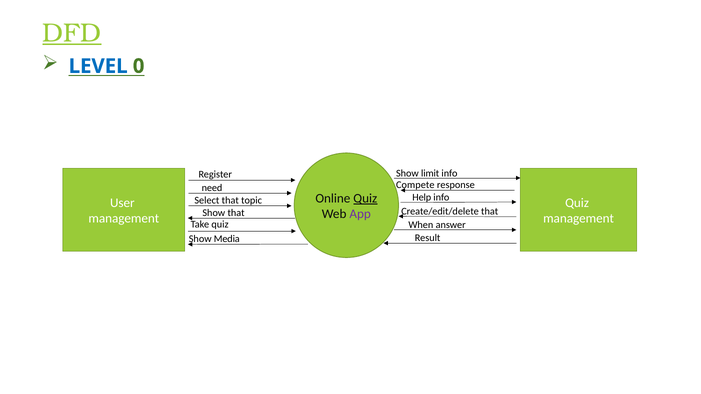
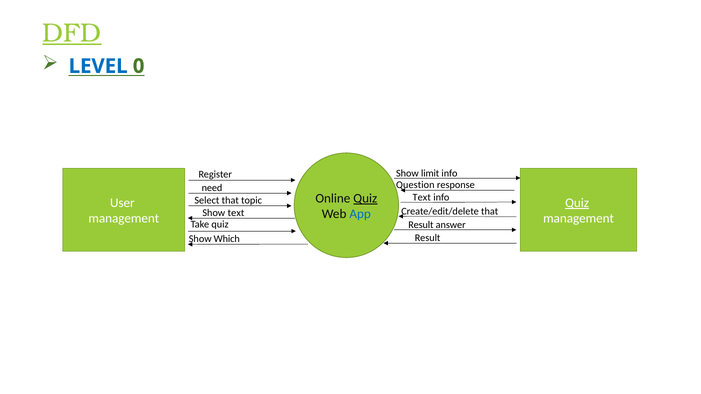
Compete: Compete -> Question
topic Help: Help -> Text
Quiz at (577, 203) underline: none -> present
Show that: that -> text
App colour: purple -> blue
quiz When: When -> Result
Media: Media -> Which
